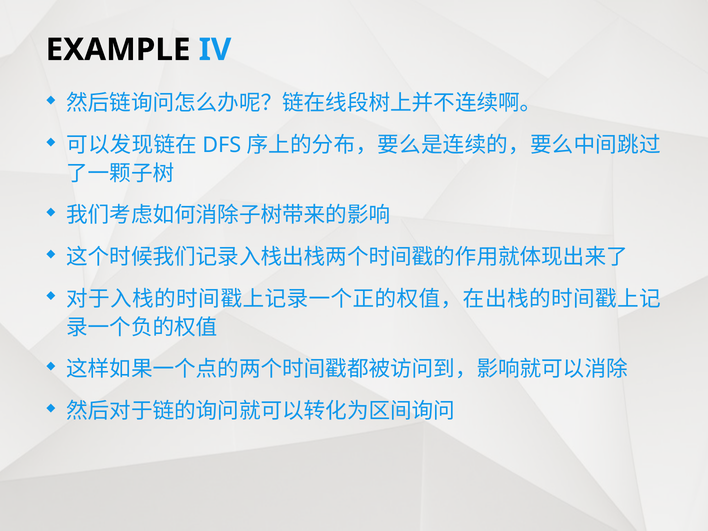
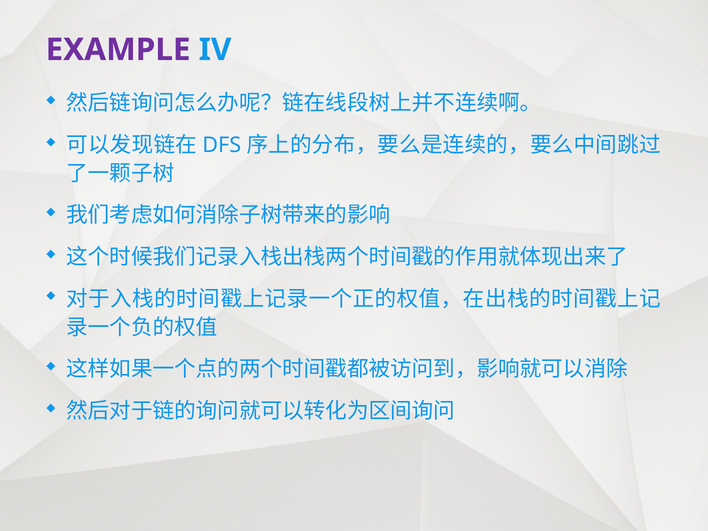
EXAMPLE colour: black -> purple
